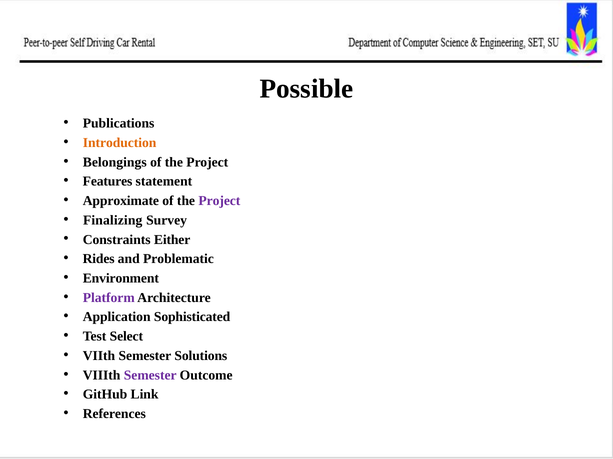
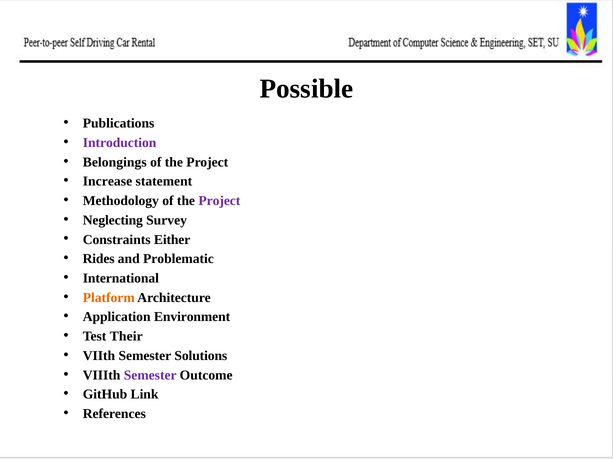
Introduction colour: orange -> purple
Features: Features -> Increase
Approximate: Approximate -> Methodology
Finalizing: Finalizing -> Neglecting
Environment: Environment -> International
Platform colour: purple -> orange
Sophisticated: Sophisticated -> Environment
Select: Select -> Their
